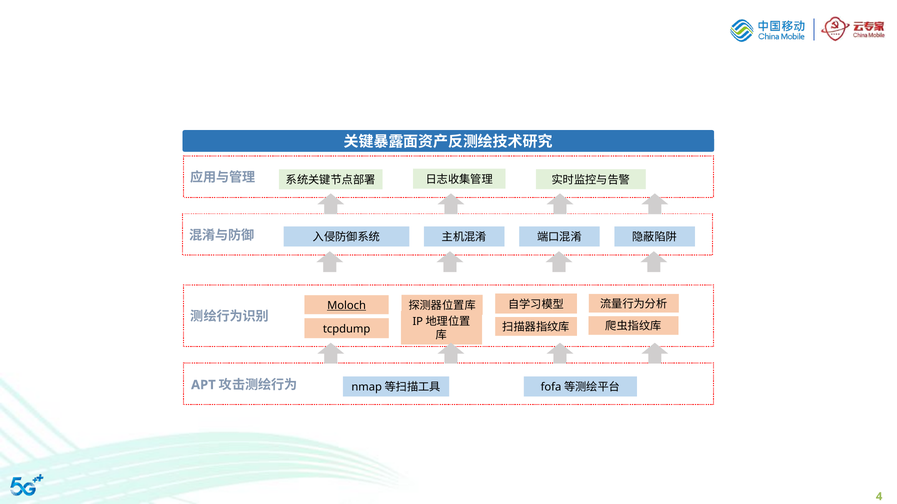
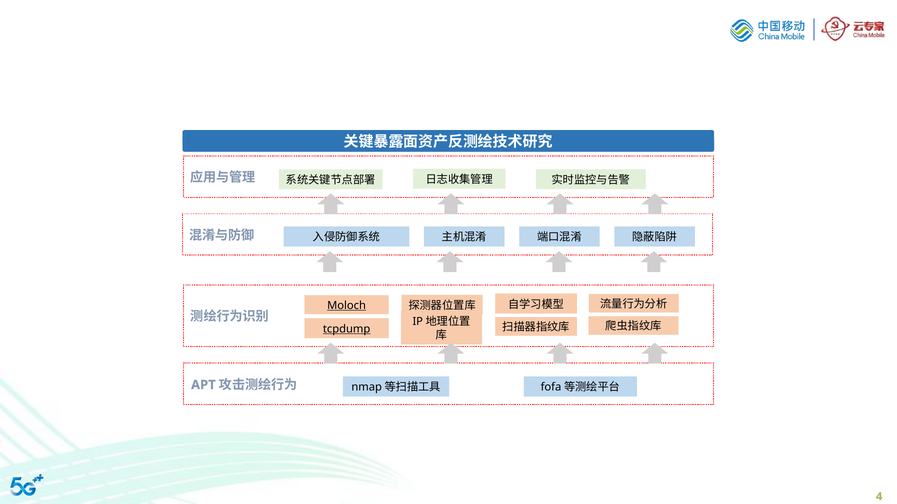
tcpdump underline: none -> present
